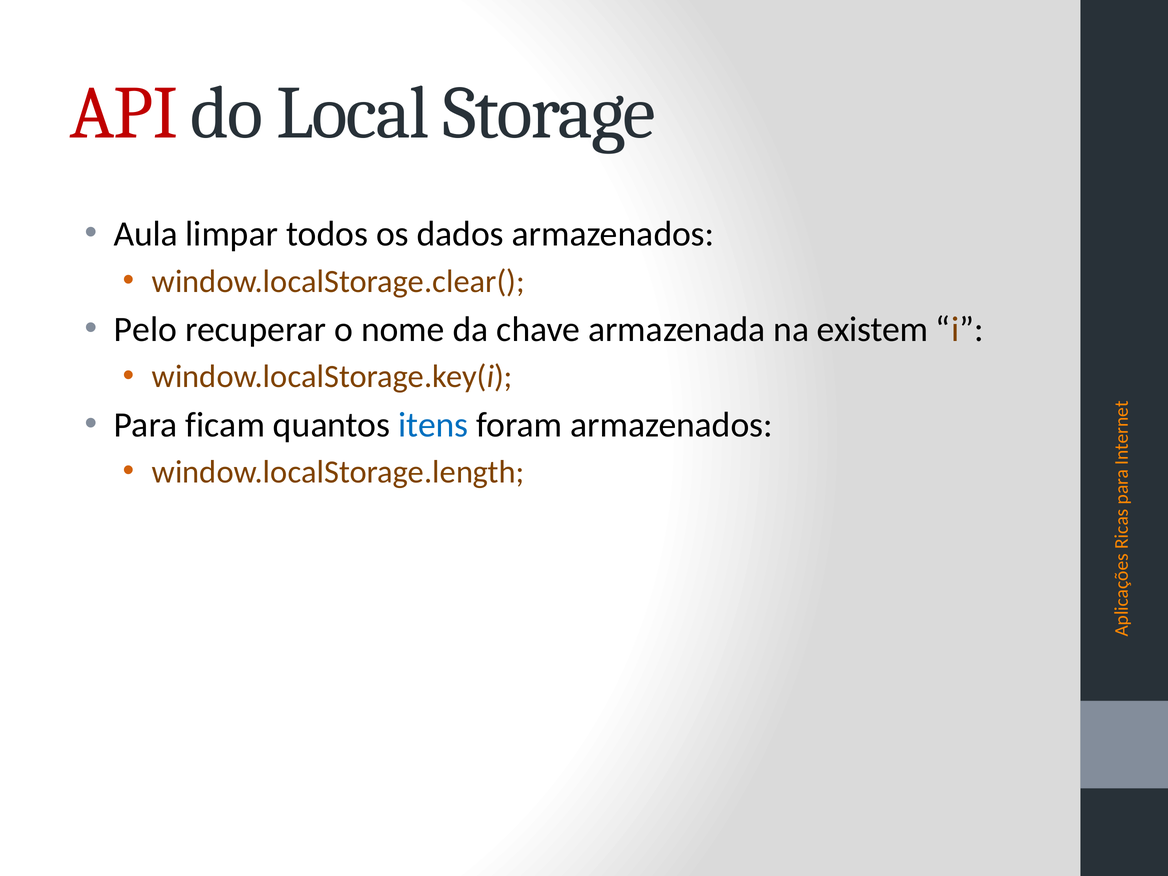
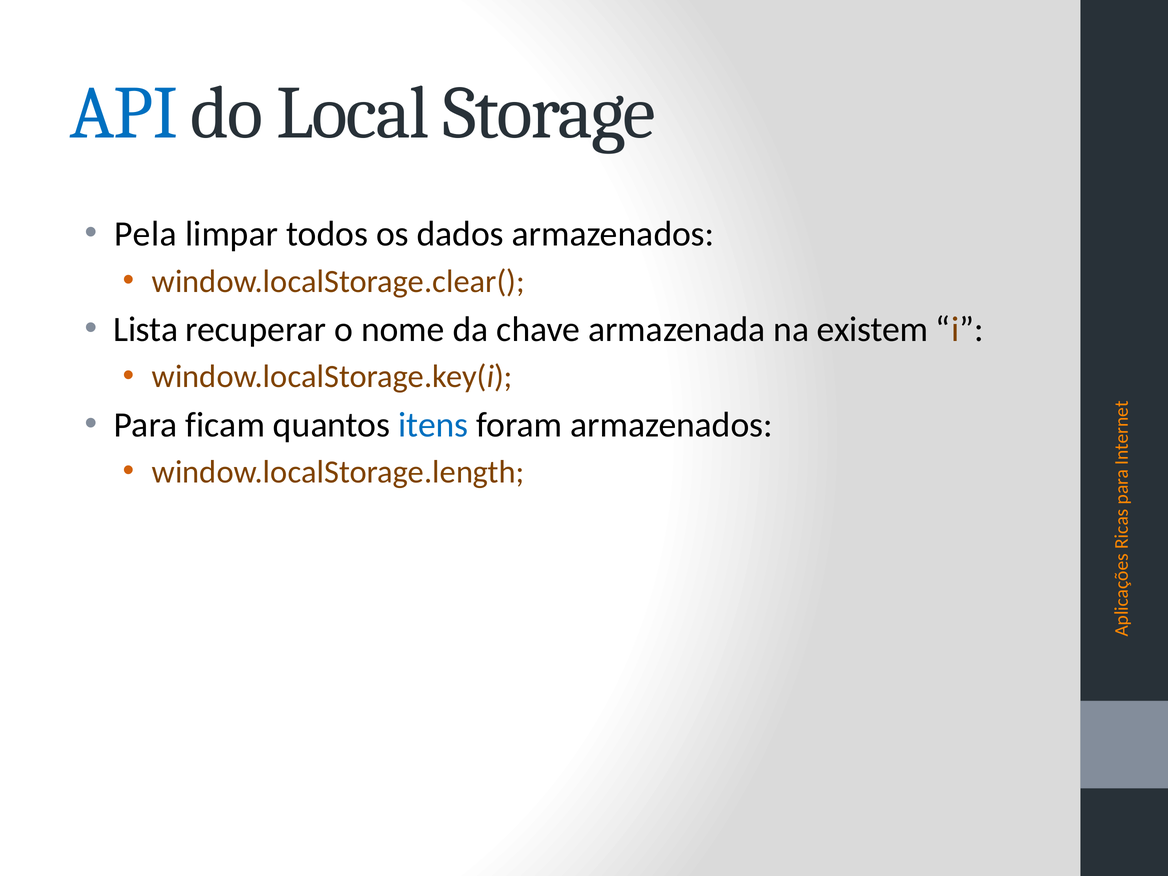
API colour: red -> blue
Aula: Aula -> Pela
Pelo: Pelo -> Lista
